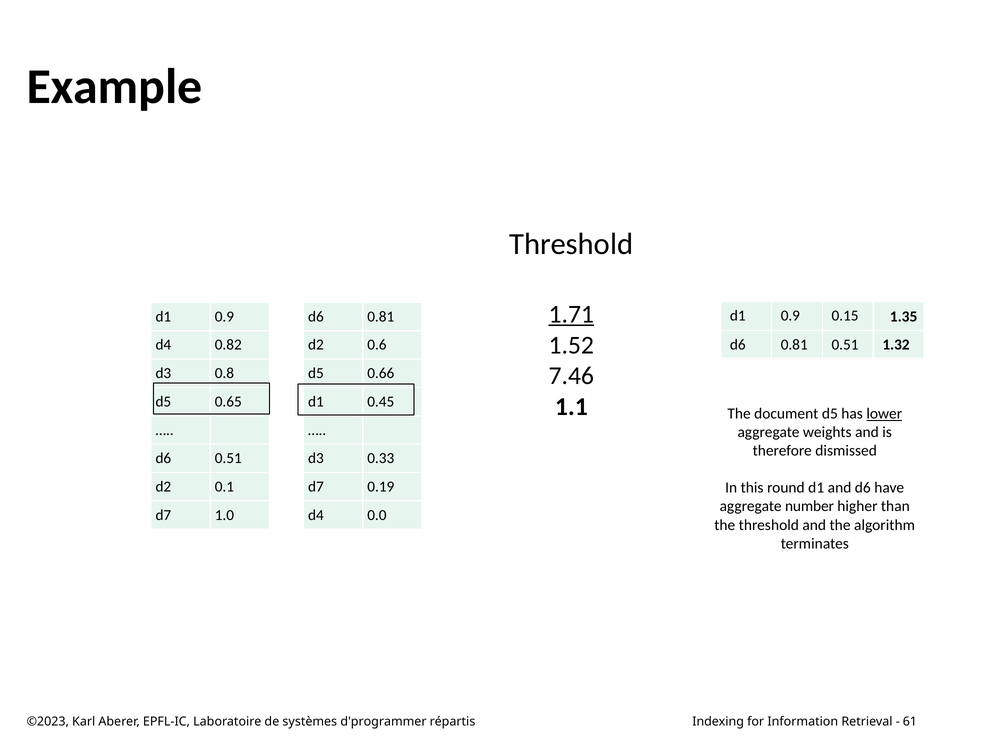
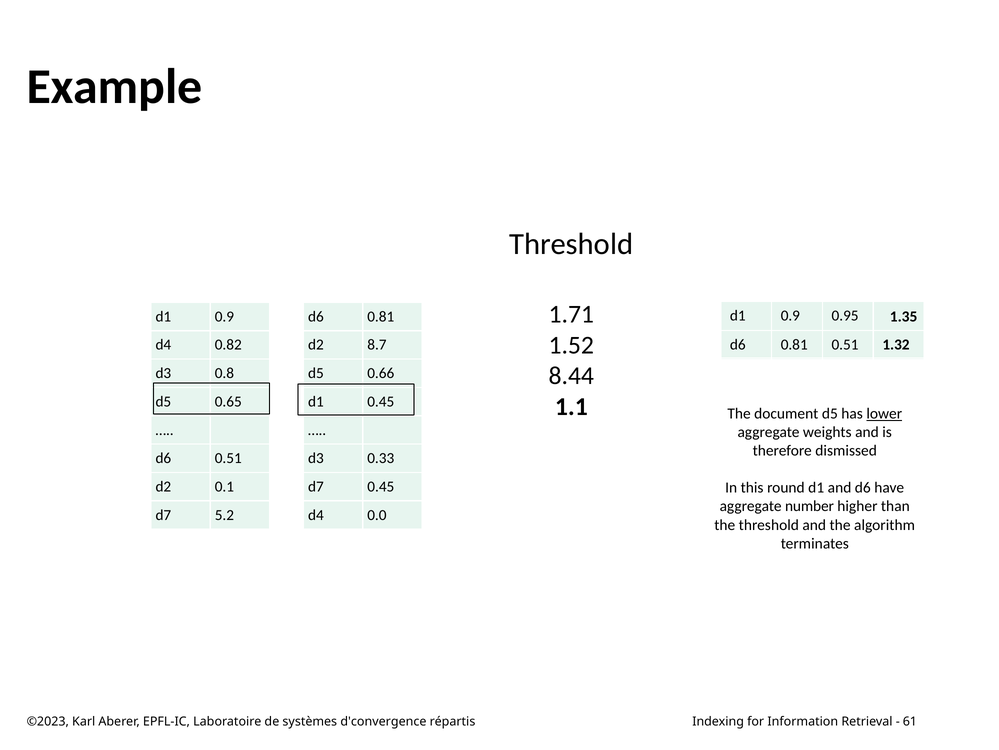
1.71 underline: present -> none
0.15: 0.15 -> 0.95
0.6: 0.6 -> 8.7
7.46: 7.46 -> 8.44
d7 0.19: 0.19 -> 0.45
1.0: 1.0 -> 5.2
d'programmer: d'programmer -> d'convergence
